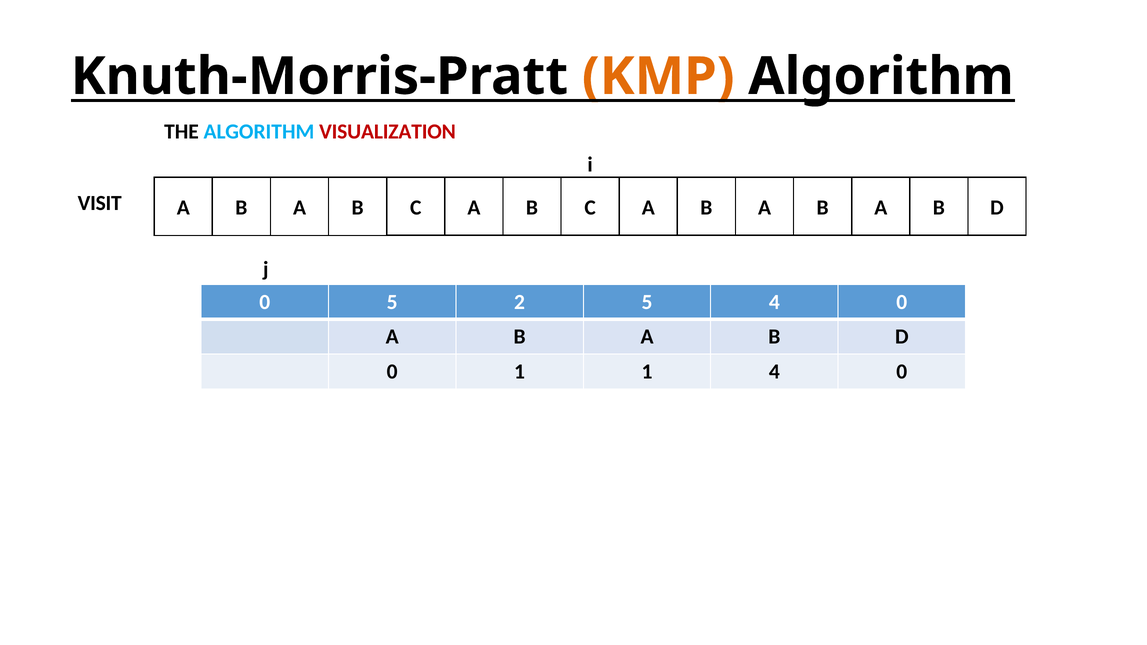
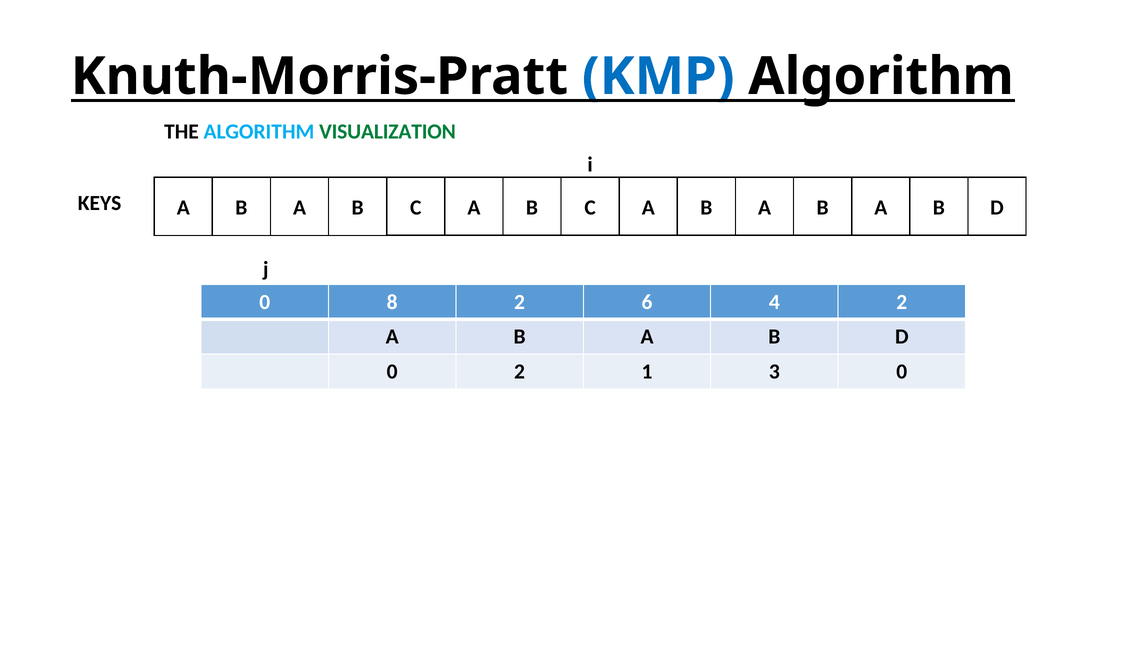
KMP colour: orange -> blue
VISUALIZATION colour: red -> green
VISIT: VISIT -> KEYS
0 5: 5 -> 8
2 5: 5 -> 6
0 at (902, 302): 0 -> 2
0 1: 1 -> 2
1 4: 4 -> 3
